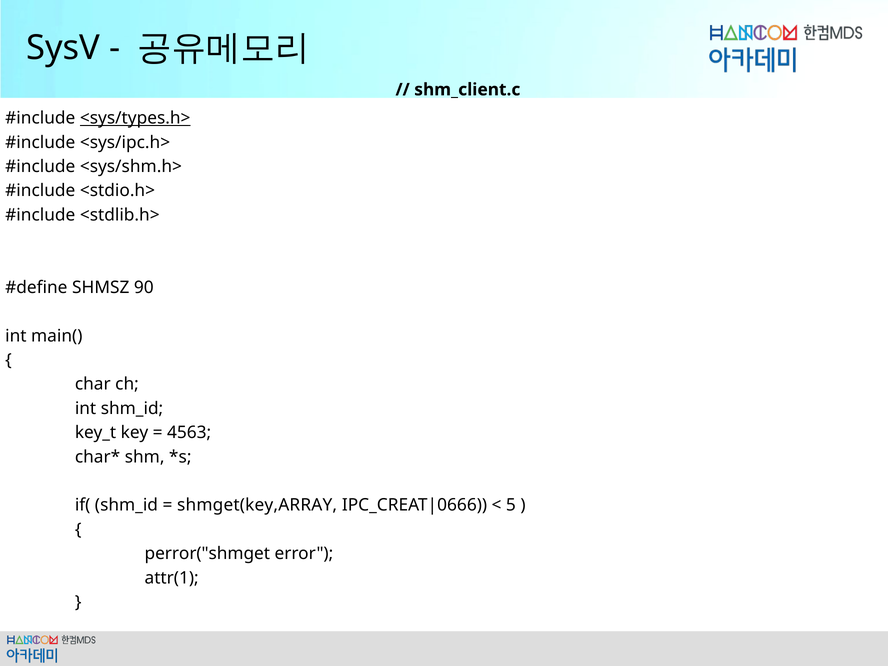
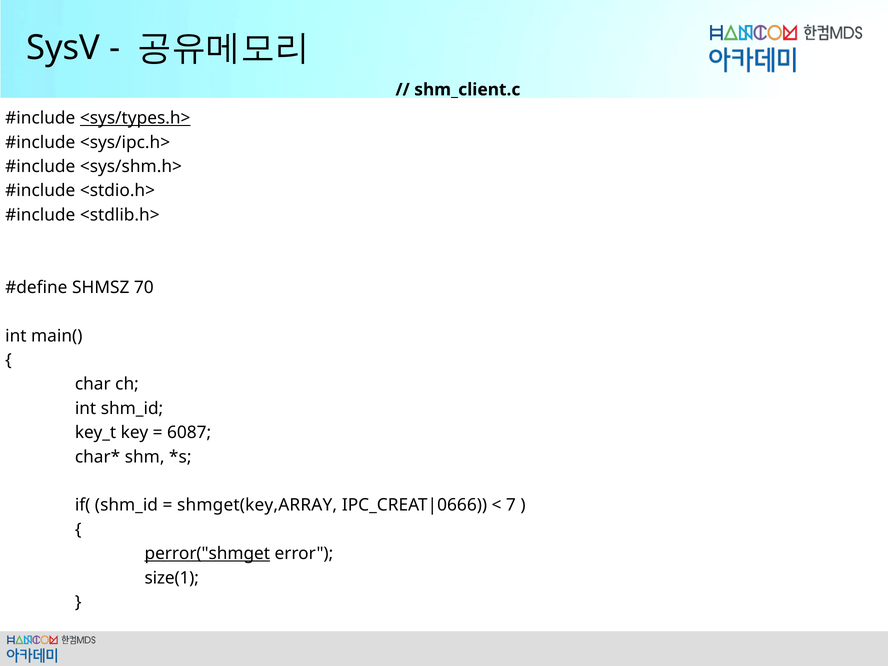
90: 90 -> 70
4563: 4563 -> 6087
5: 5 -> 7
perror("shmget underline: none -> present
attr(1: attr(1 -> size(1
